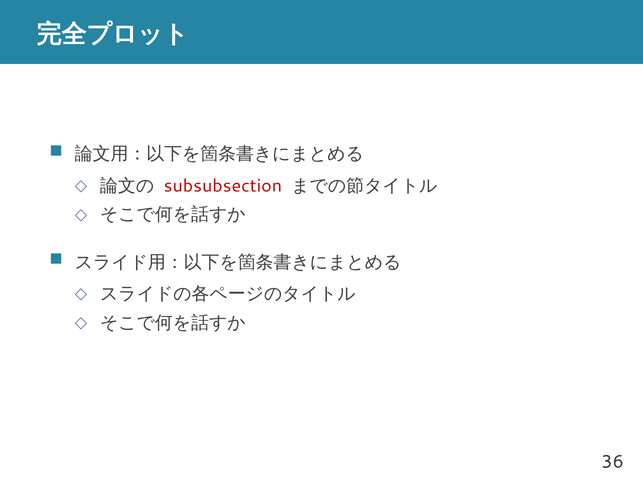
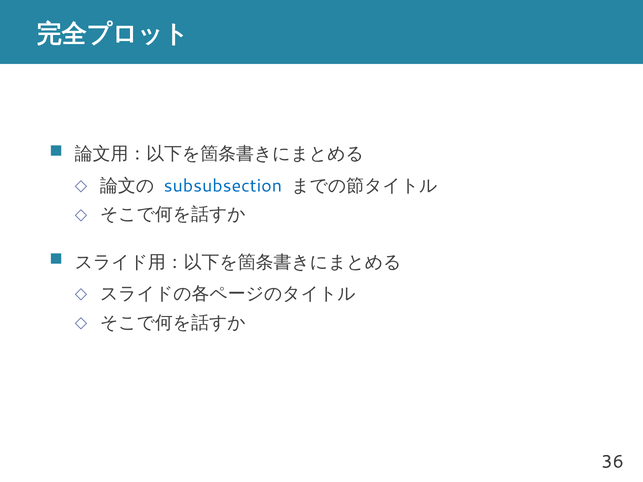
subsubsection colour: red -> blue
